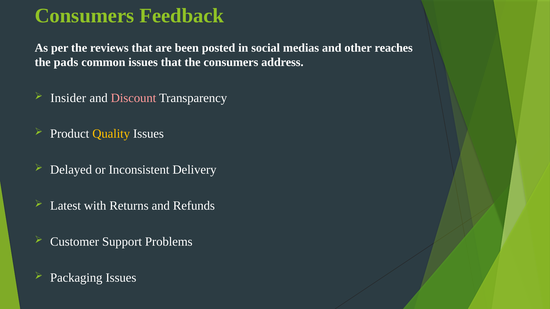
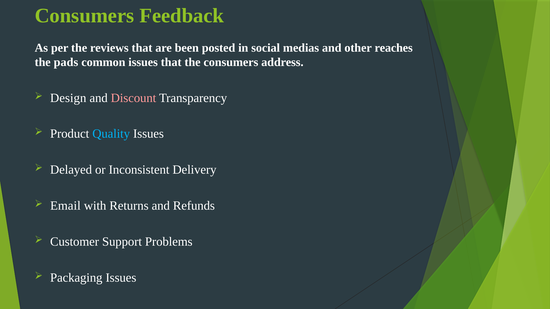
Insider: Insider -> Design
Quality colour: yellow -> light blue
Latest: Latest -> Email
